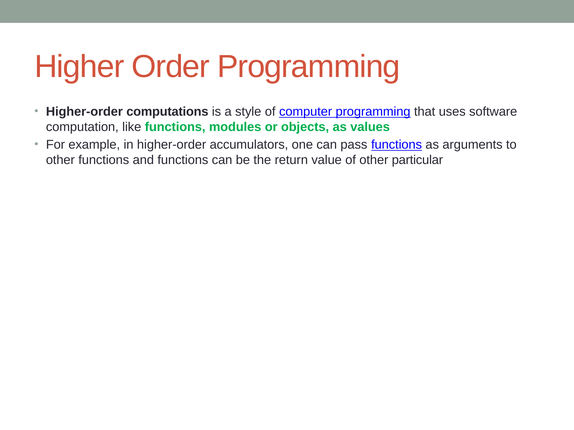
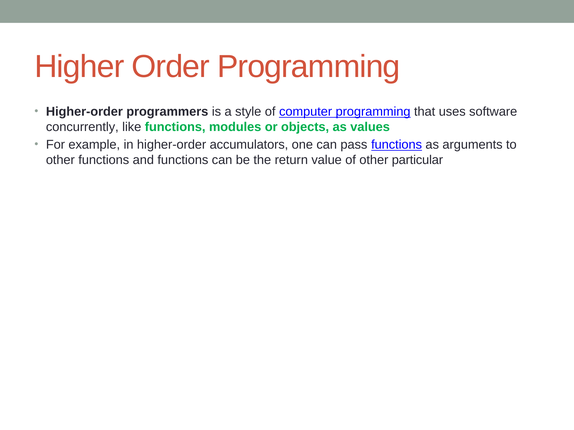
computations: computations -> programmers
computation: computation -> concurrently
